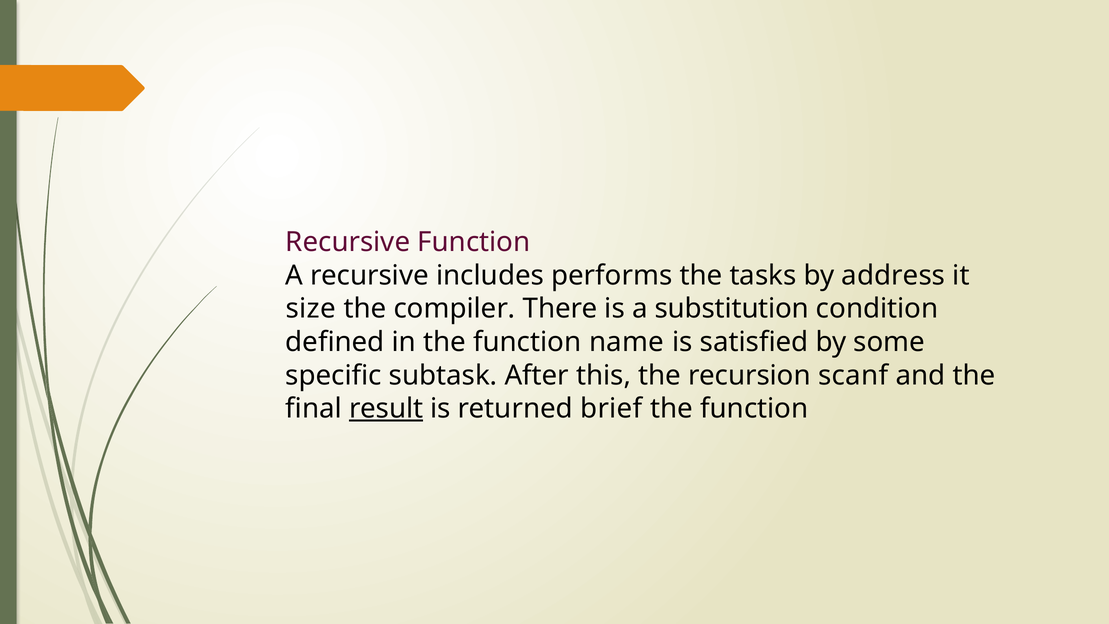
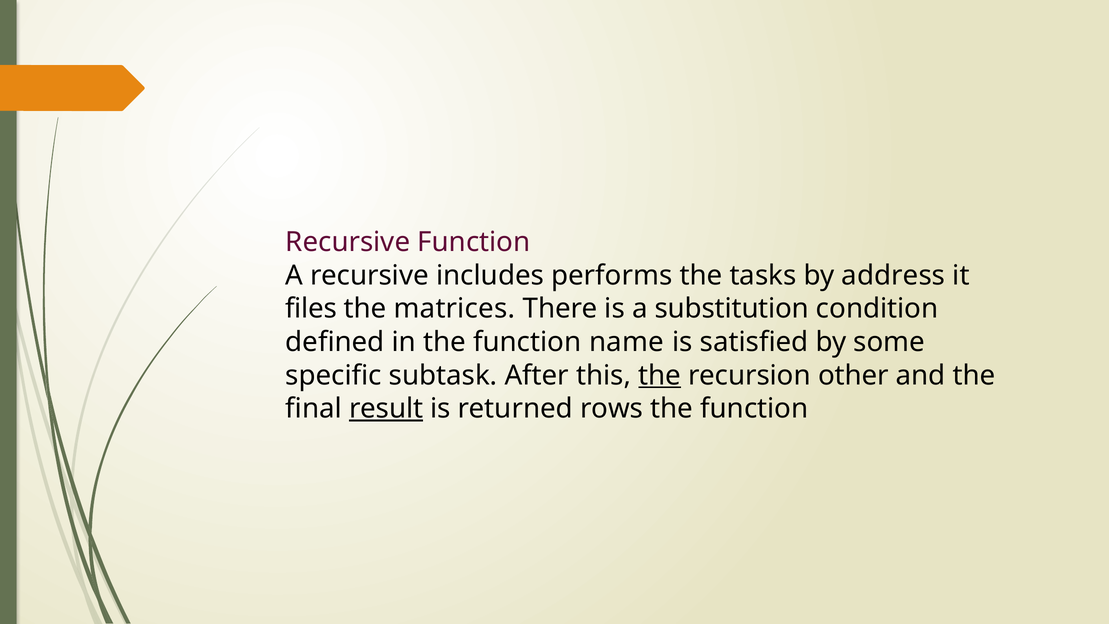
size: size -> files
compiler: compiler -> matrices
the at (660, 375) underline: none -> present
scanf: scanf -> other
brief: brief -> rows
